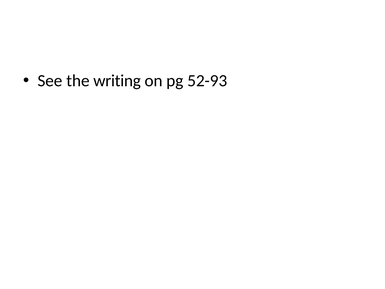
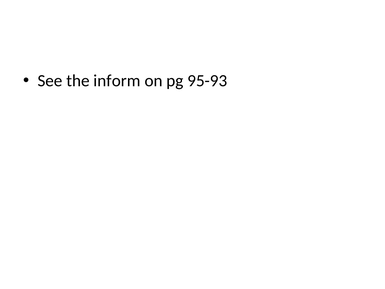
writing: writing -> inform
52-93: 52-93 -> 95-93
